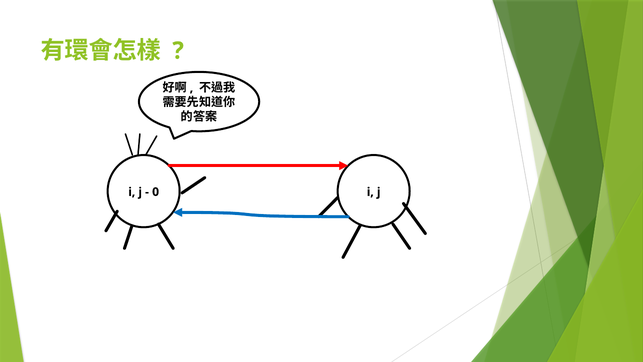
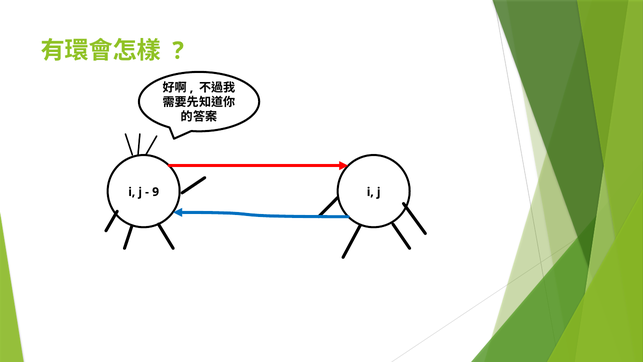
0: 0 -> 9
